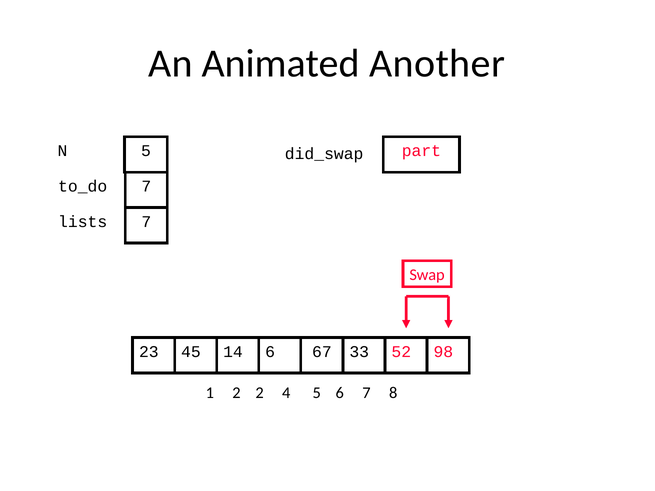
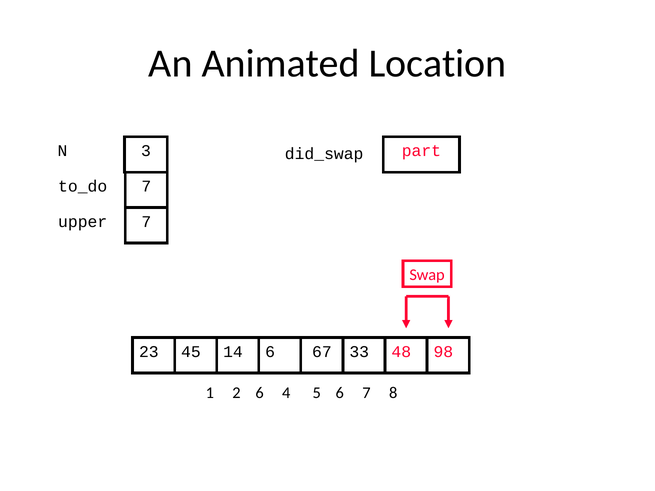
Another: Another -> Location
N 5: 5 -> 3
lists: lists -> upper
52: 52 -> 48
2 2: 2 -> 6
